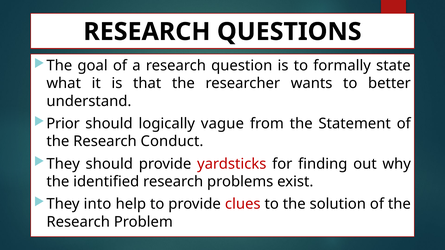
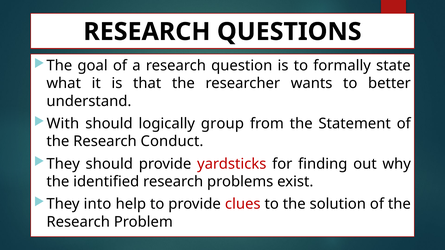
Prior: Prior -> With
vague: vague -> group
